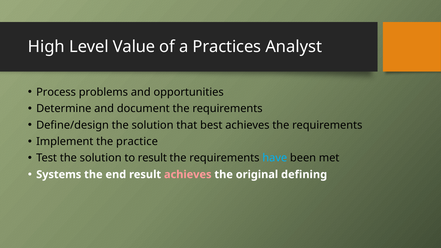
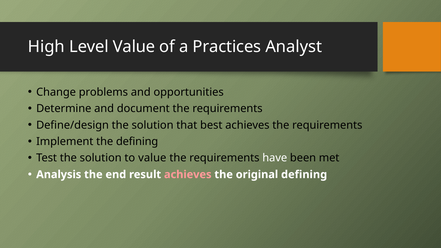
Process: Process -> Change
the practice: practice -> defining
to result: result -> value
have colour: light blue -> white
Systems: Systems -> Analysis
